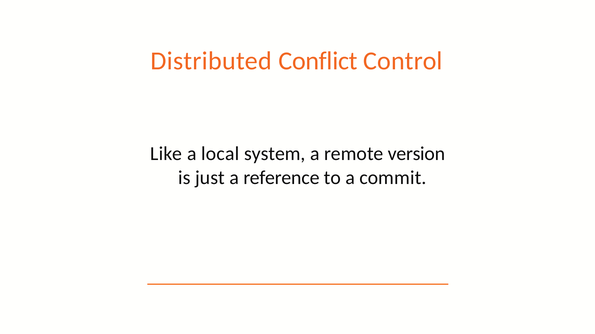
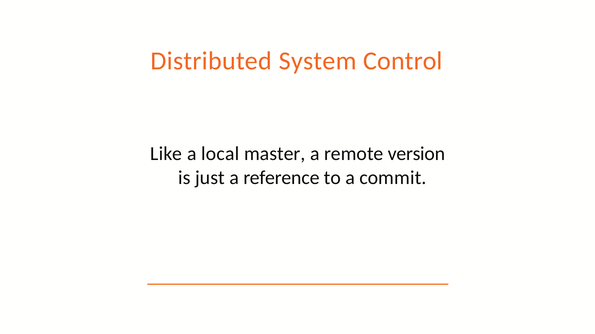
Conflict: Conflict -> System
system: system -> master
